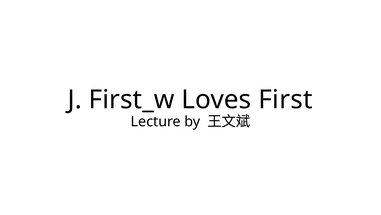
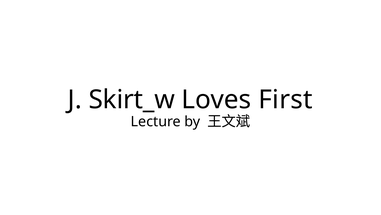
First_w: First_w -> Skirt_w
